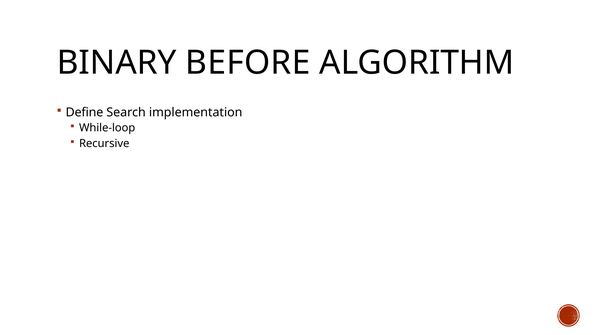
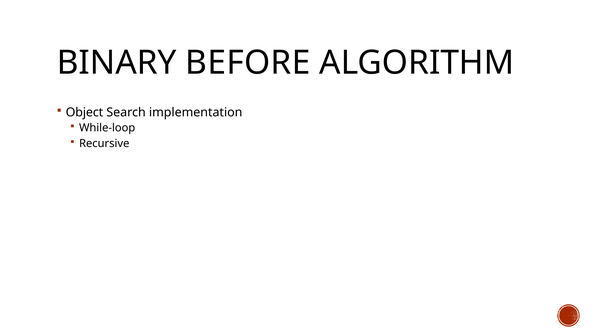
Define: Define -> Object
